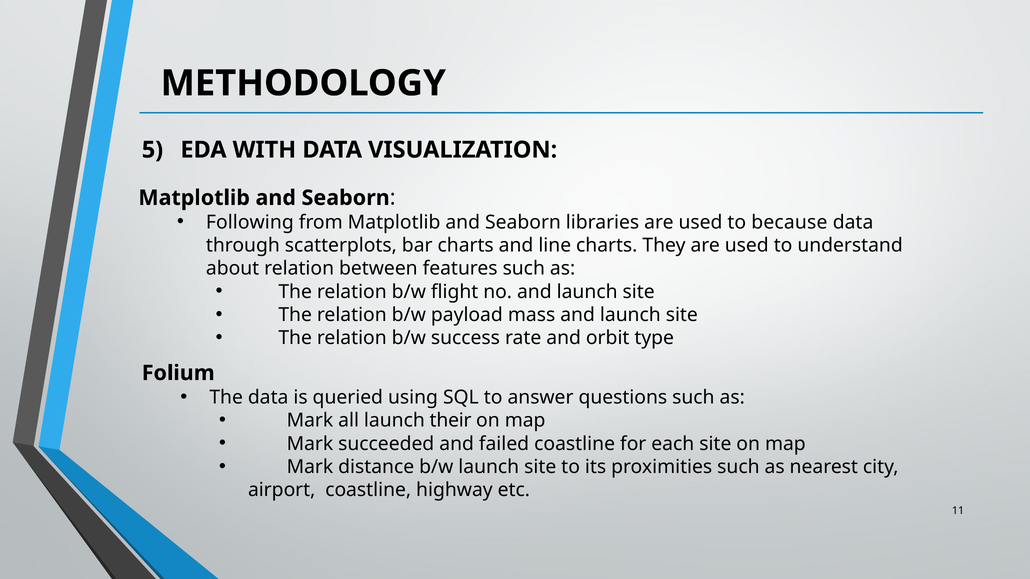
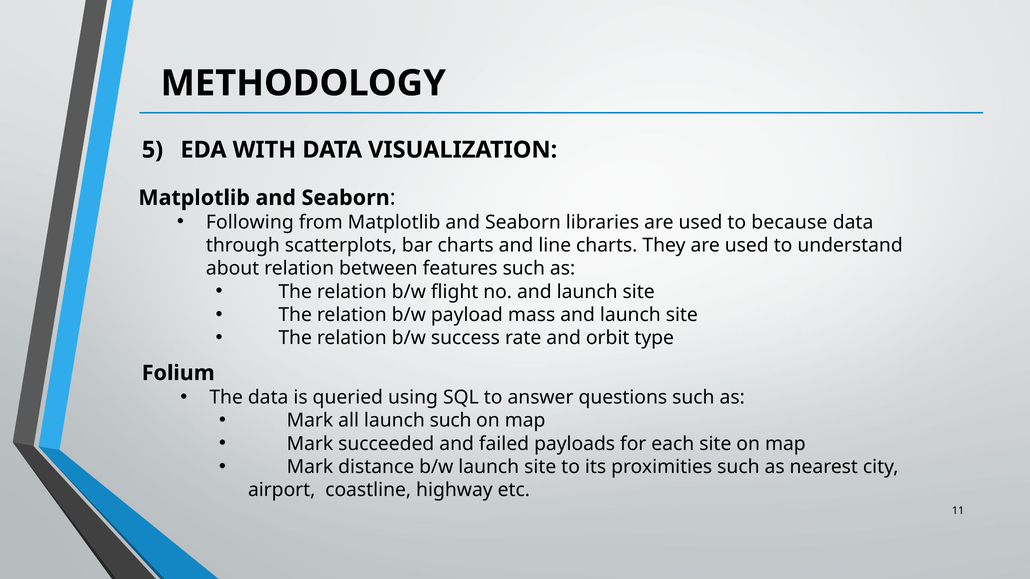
launch their: their -> such
failed coastline: coastline -> payloads
